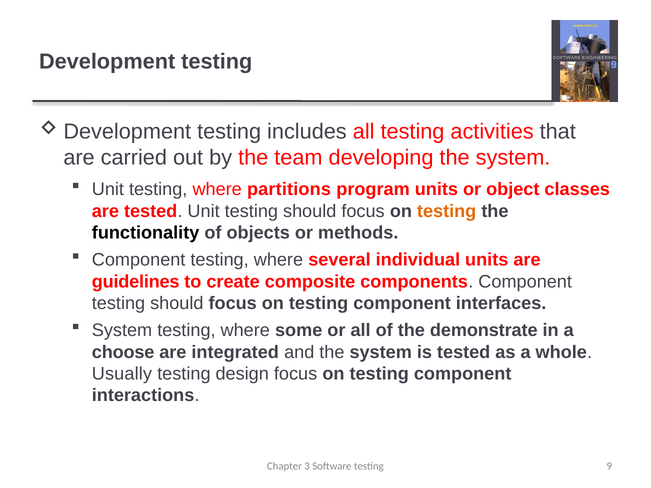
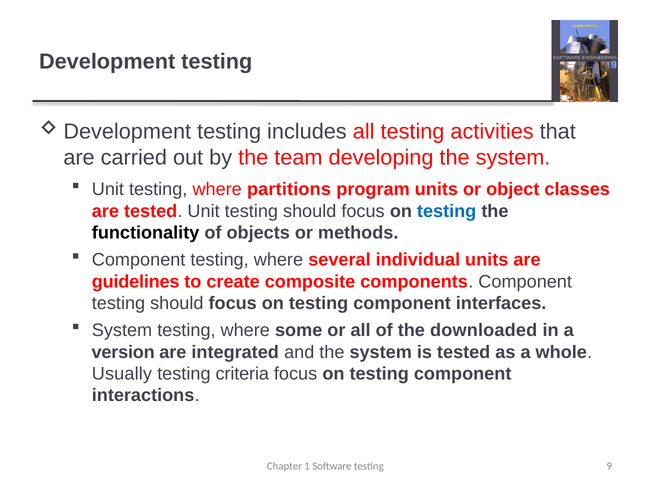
testing at (447, 211) colour: orange -> blue
demonstrate: demonstrate -> downloaded
choose: choose -> version
design: design -> criteria
3: 3 -> 1
